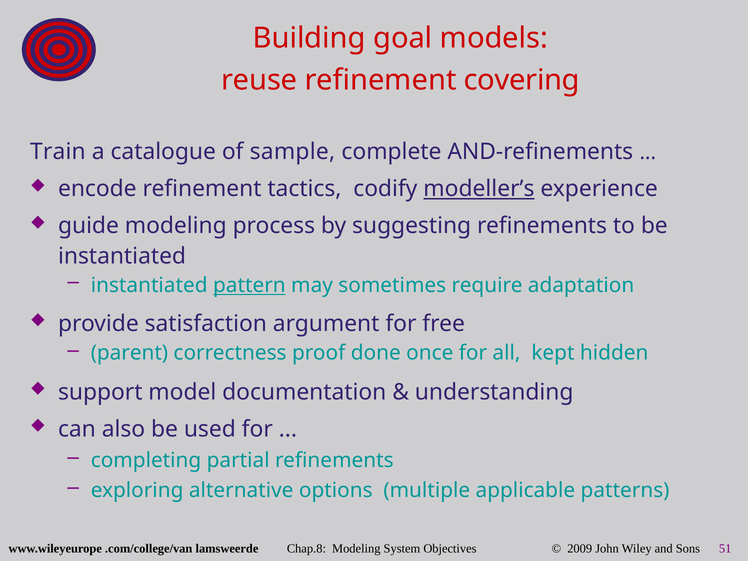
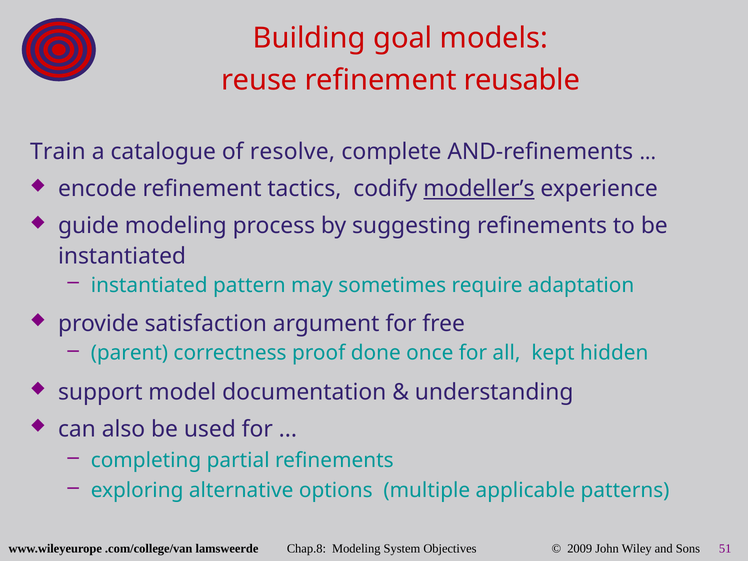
covering: covering -> reusable
sample: sample -> resolve
pattern underline: present -> none
